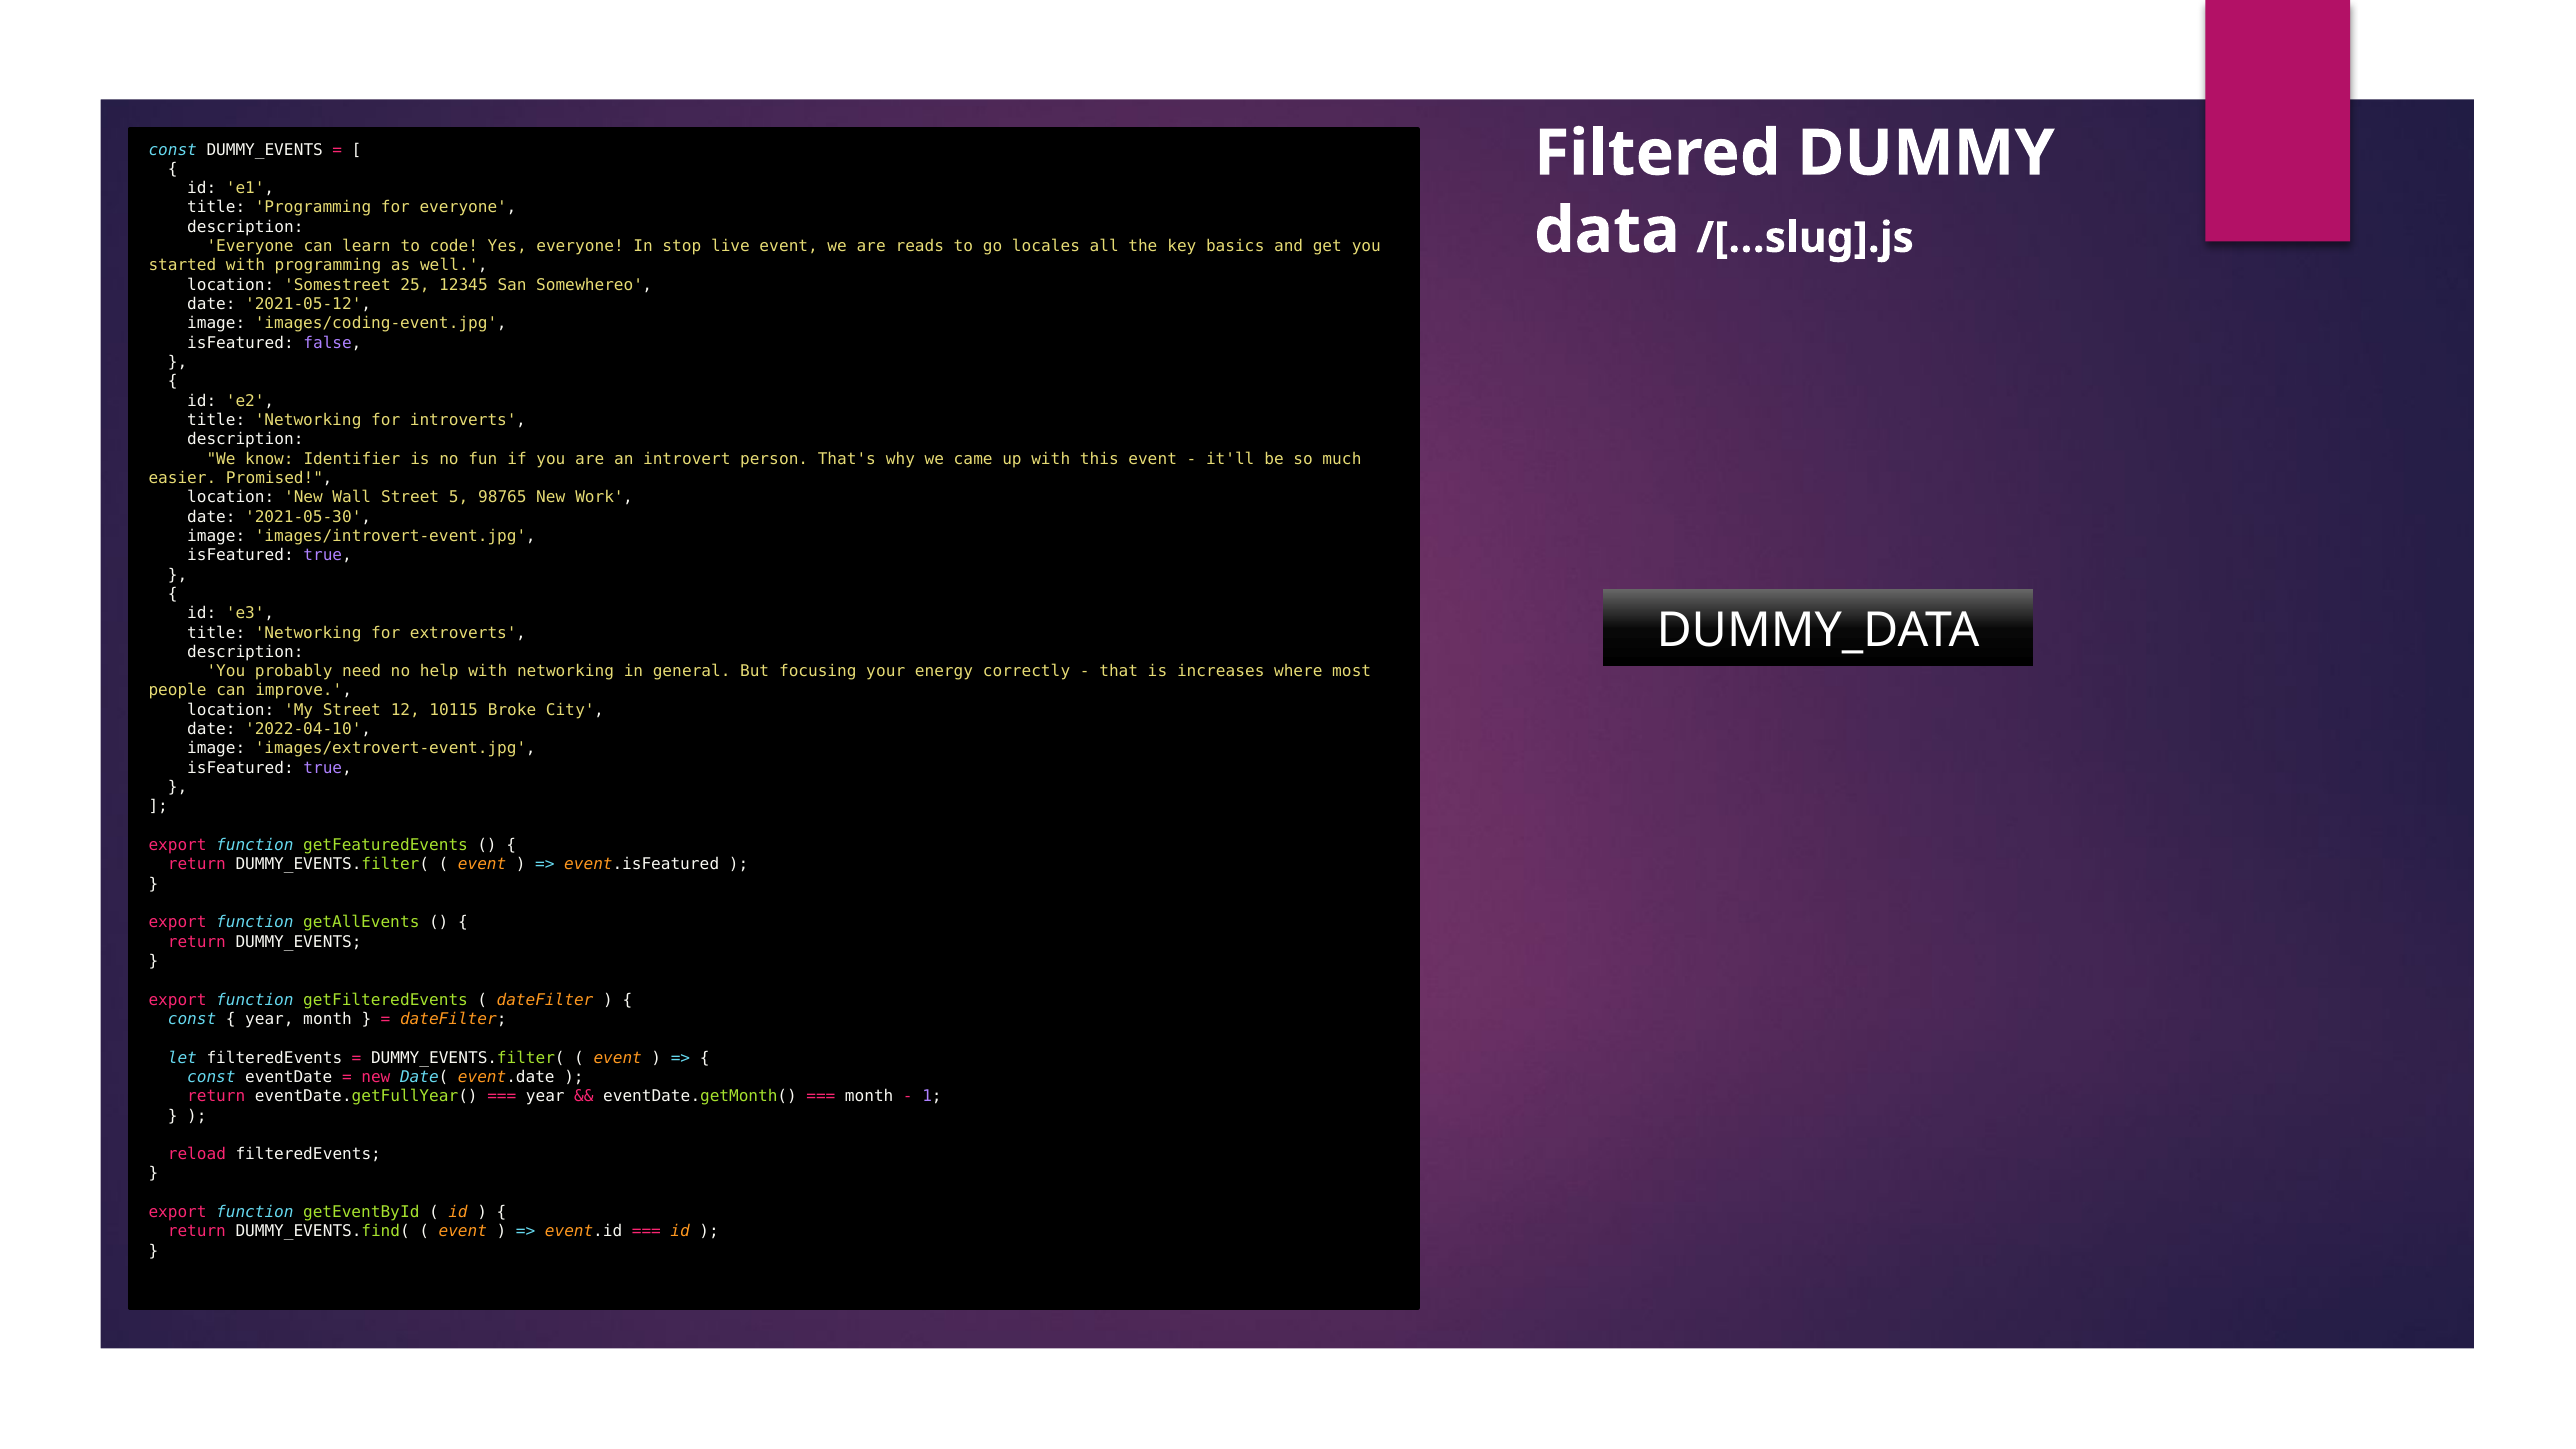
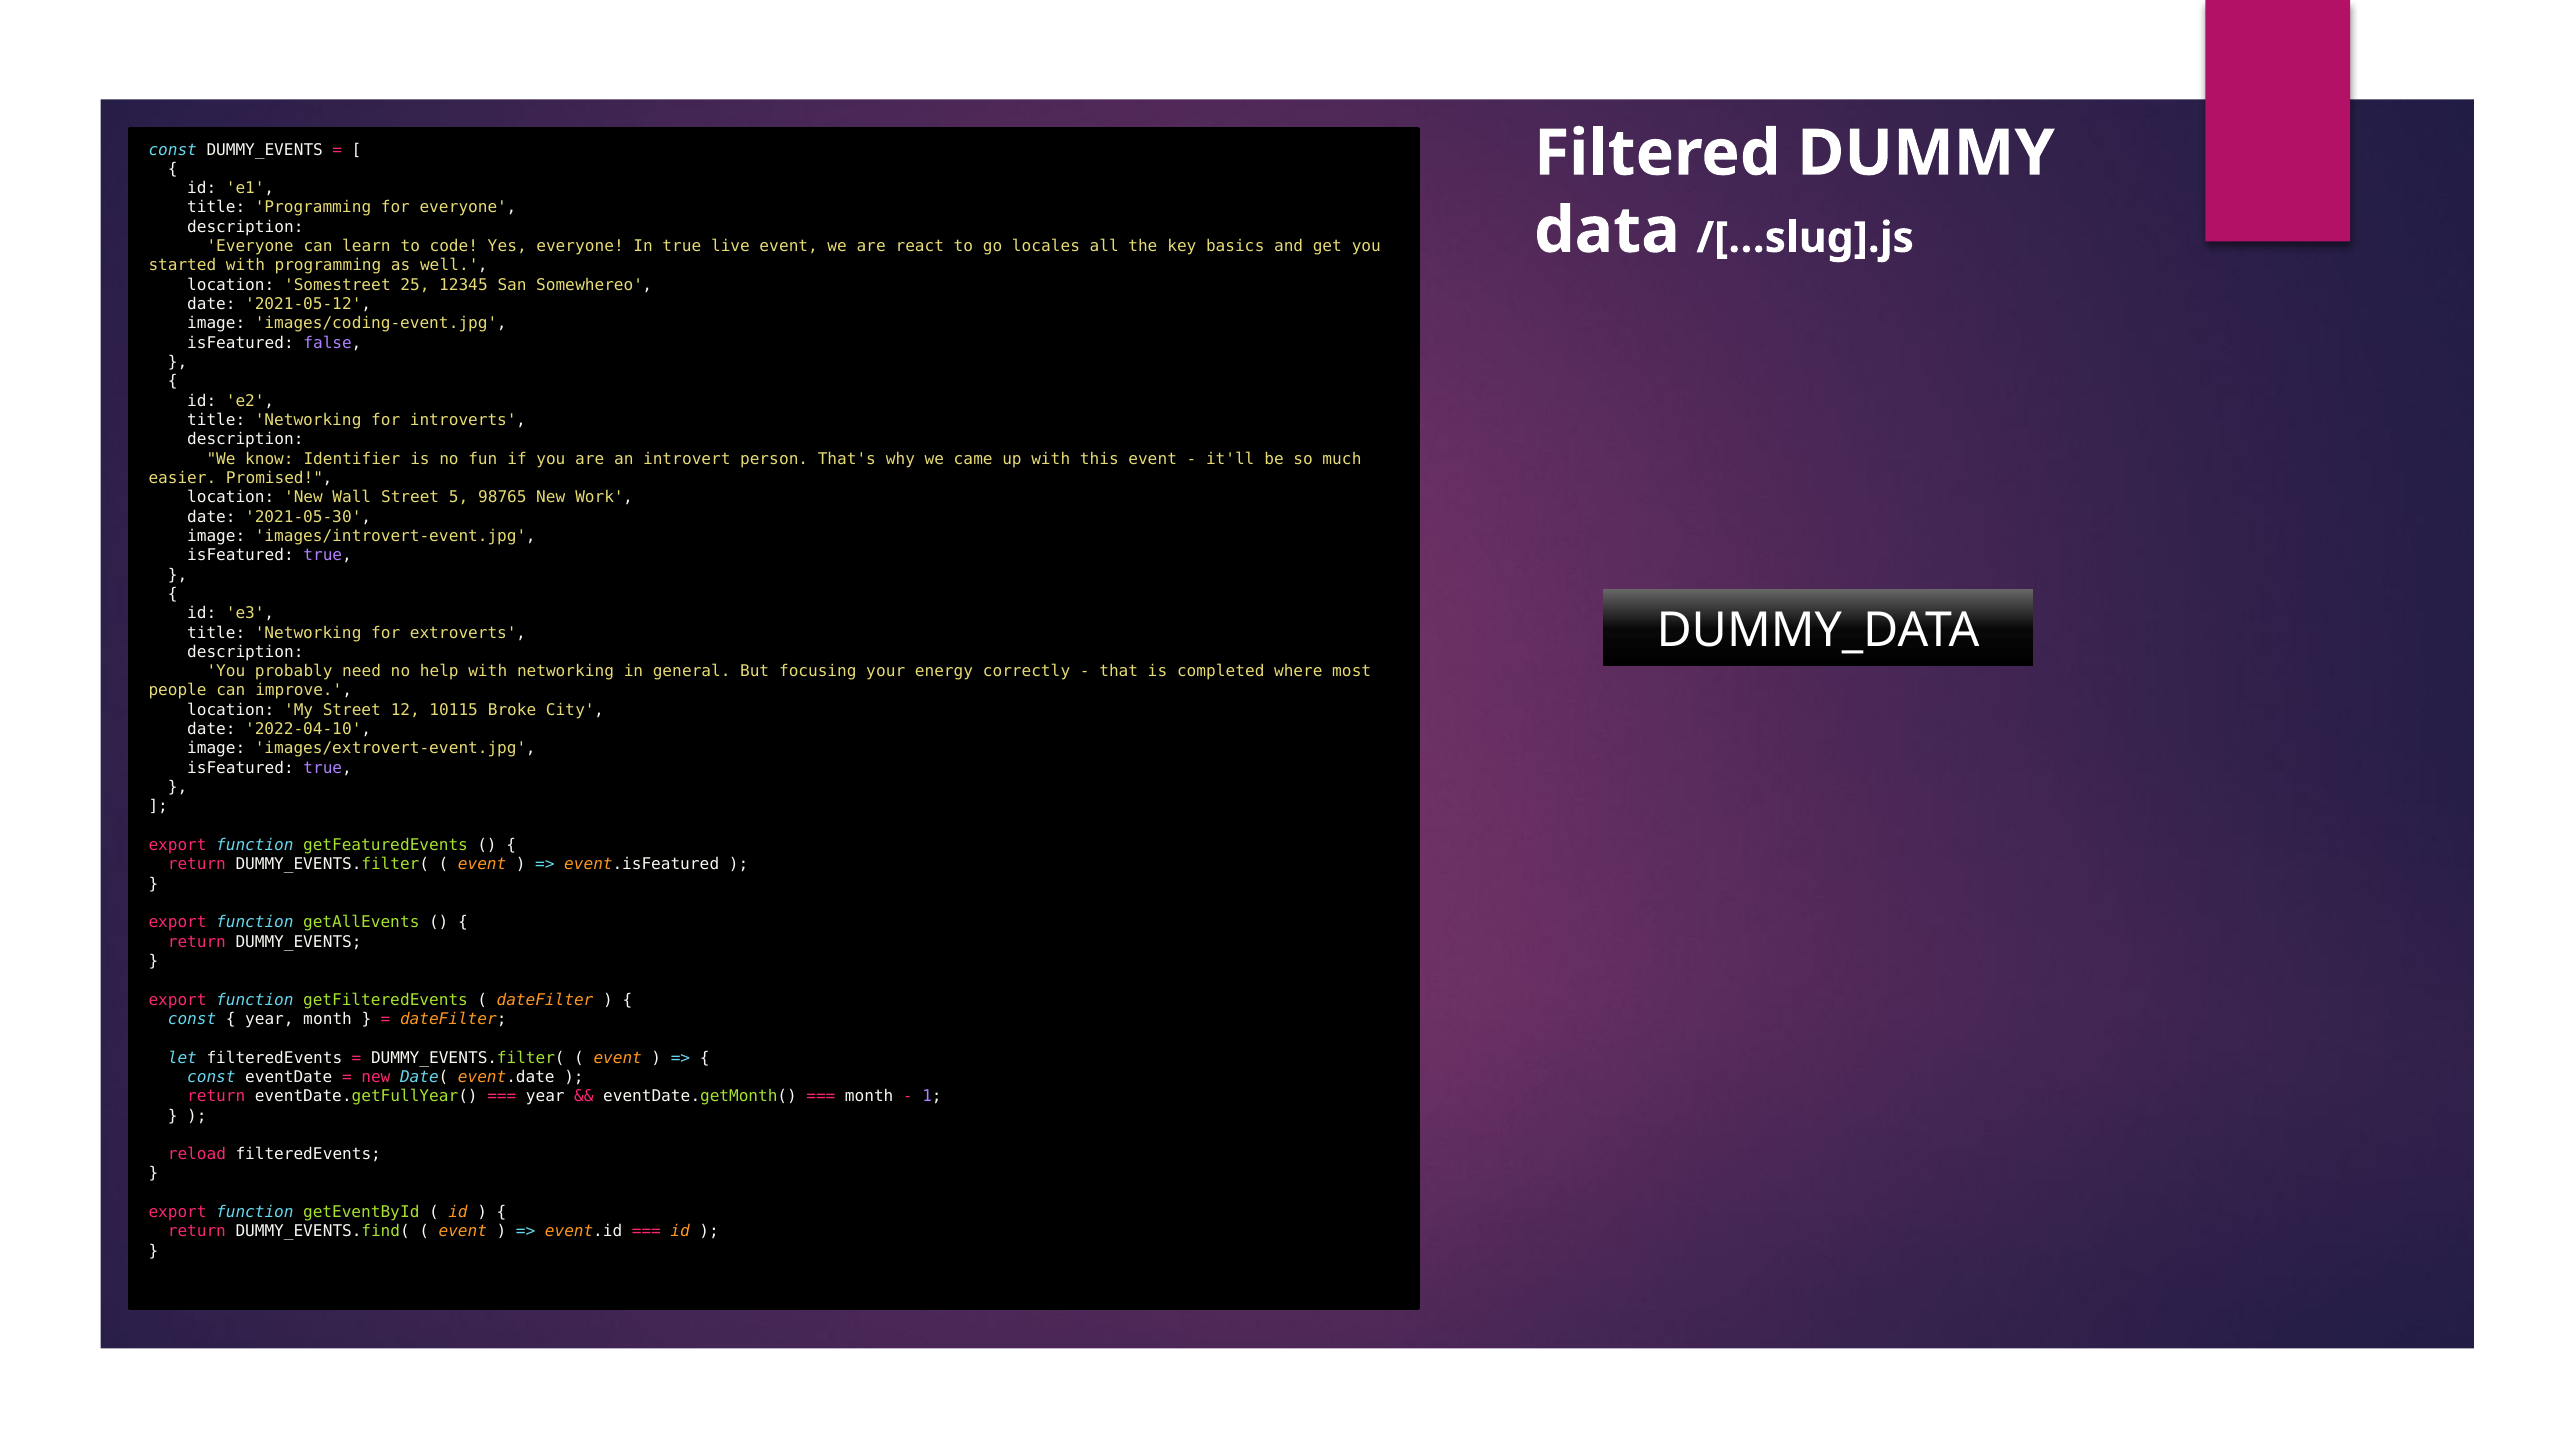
In stop: stop -> true
reads: reads -> react
increases: increases -> completed
